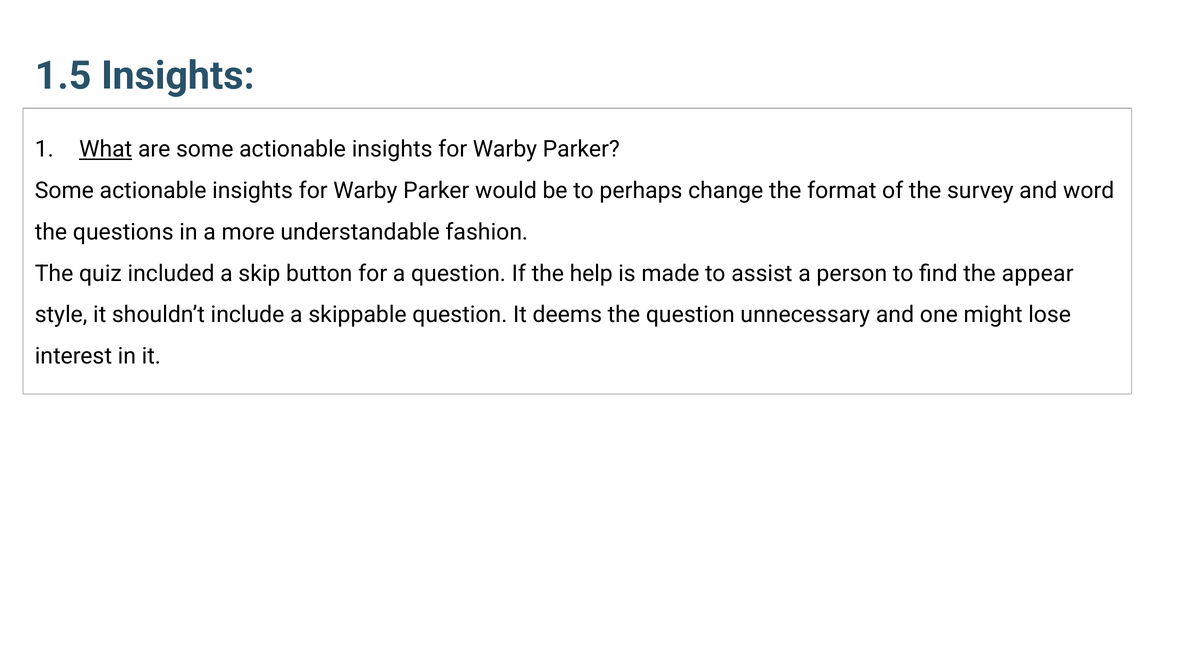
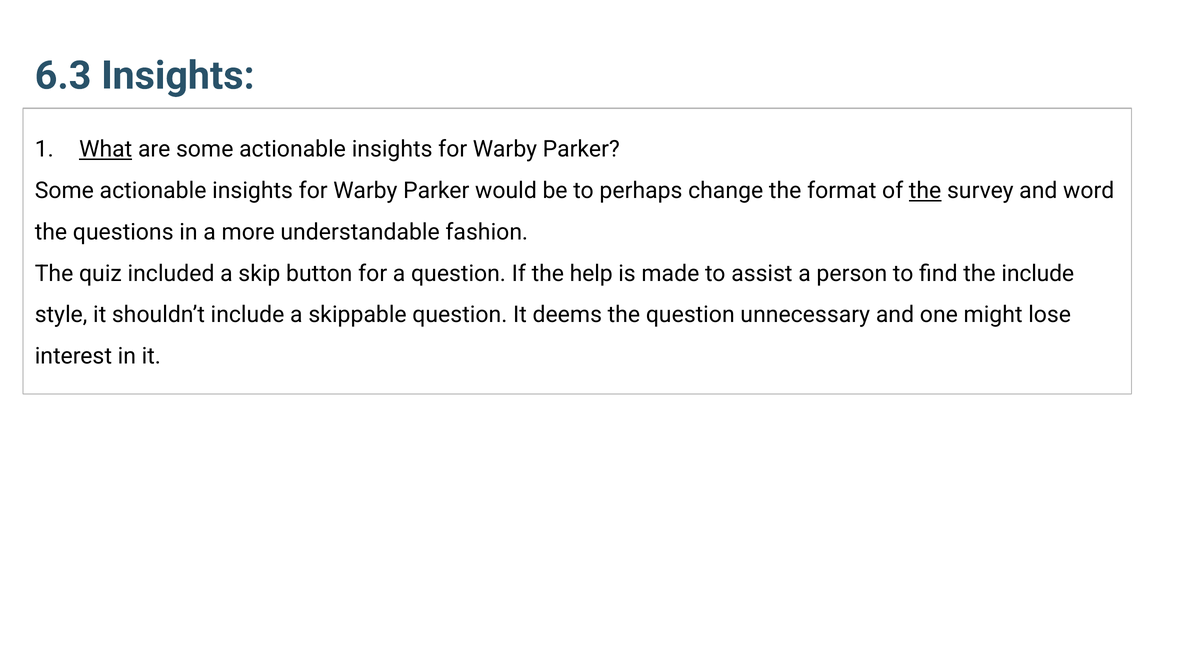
1.5: 1.5 -> 6.3
the at (925, 191) underline: none -> present
the appear: appear -> include
